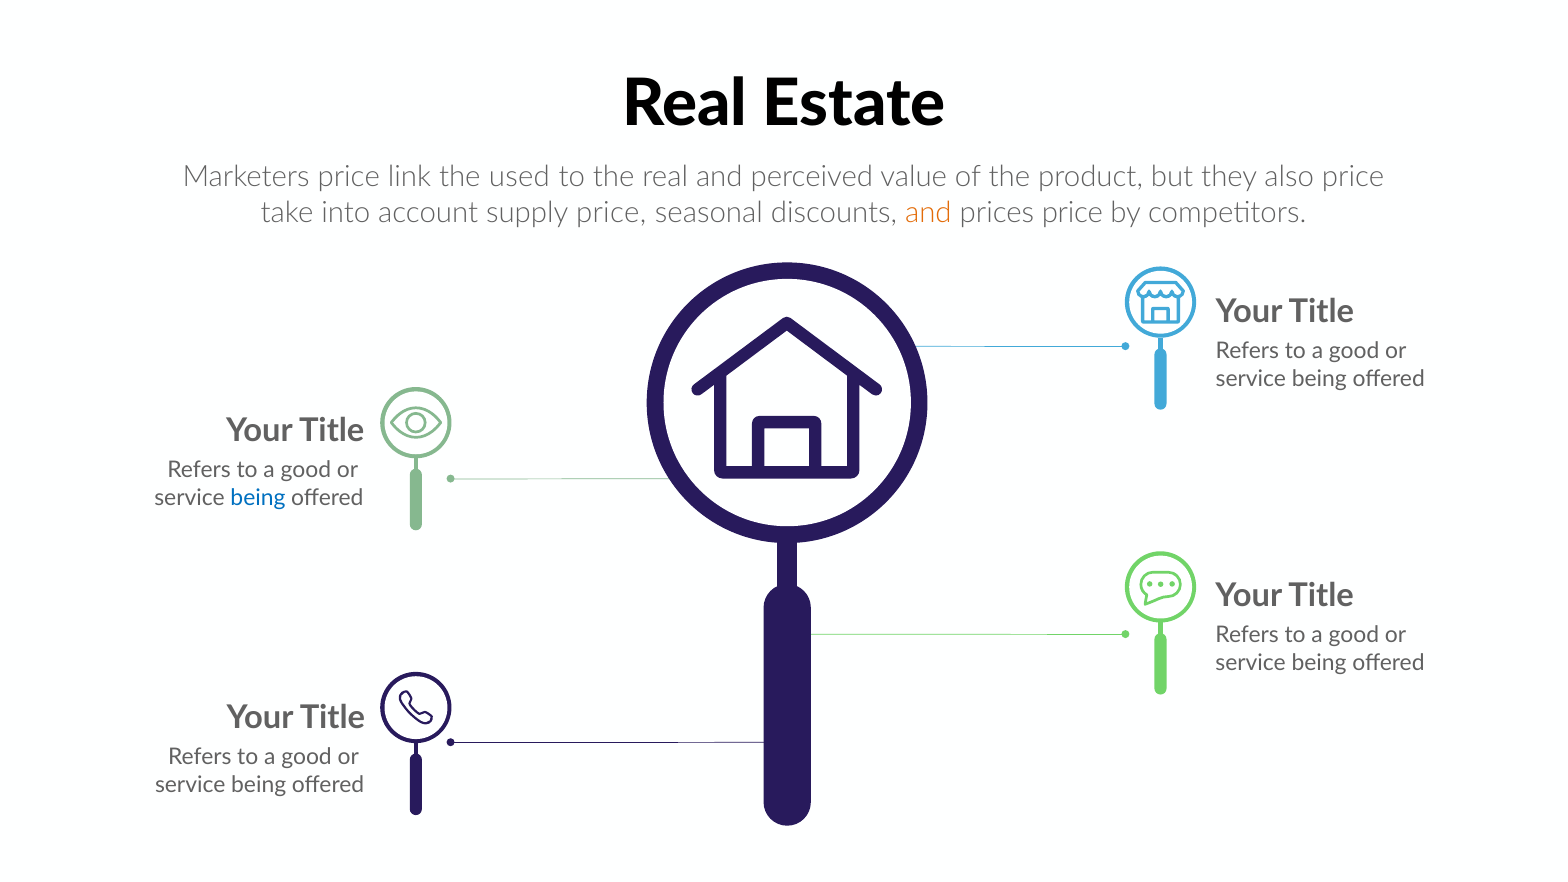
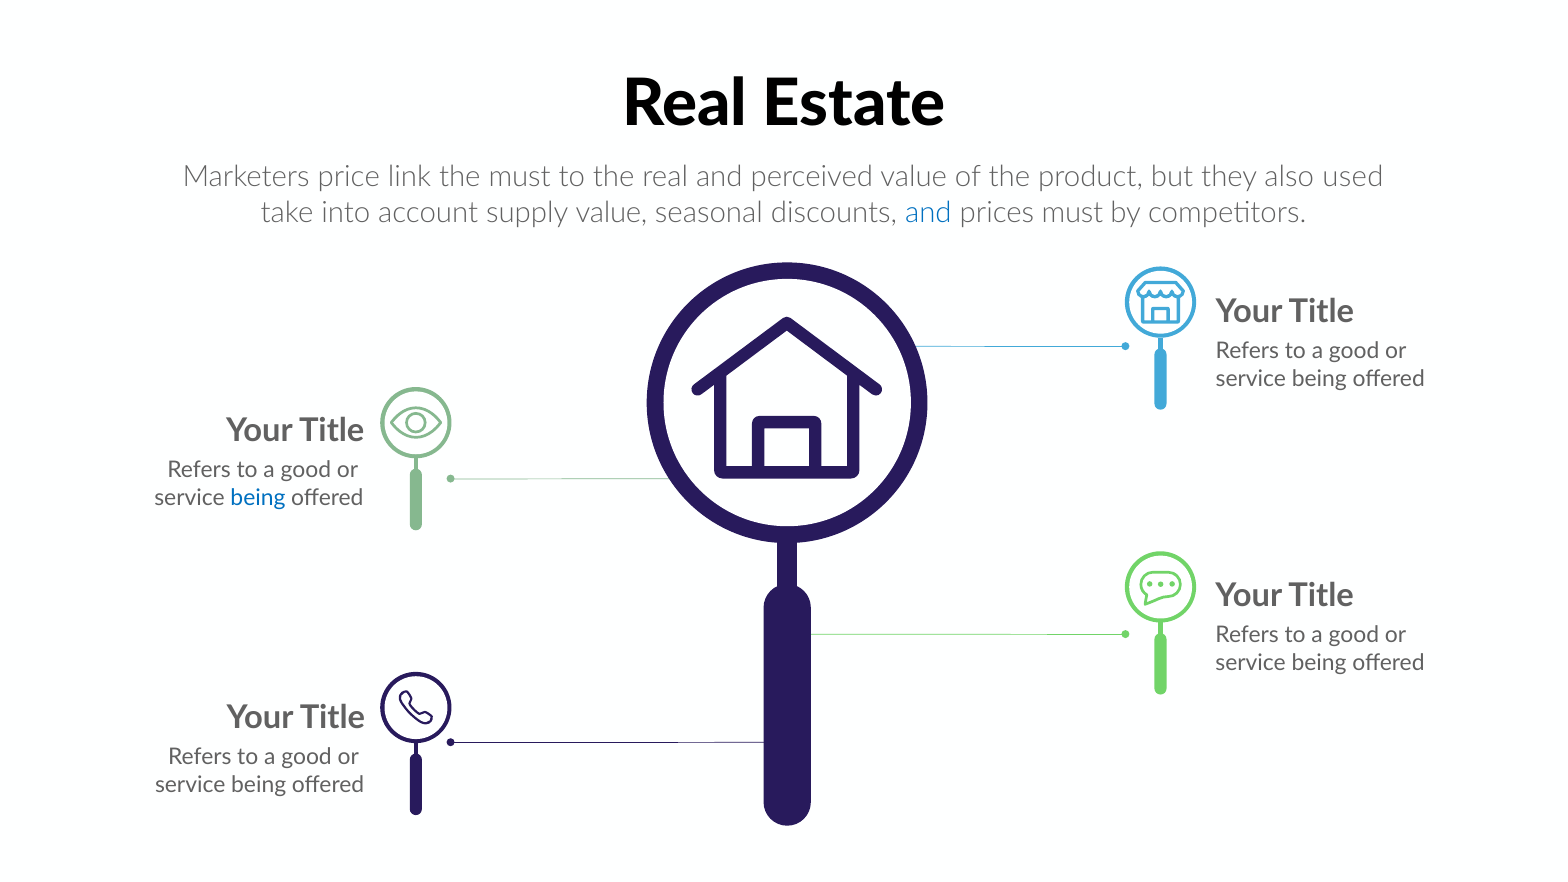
the used: used -> must
also price: price -> used
supply price: price -> value
and at (928, 212) colour: orange -> blue
prices price: price -> must
